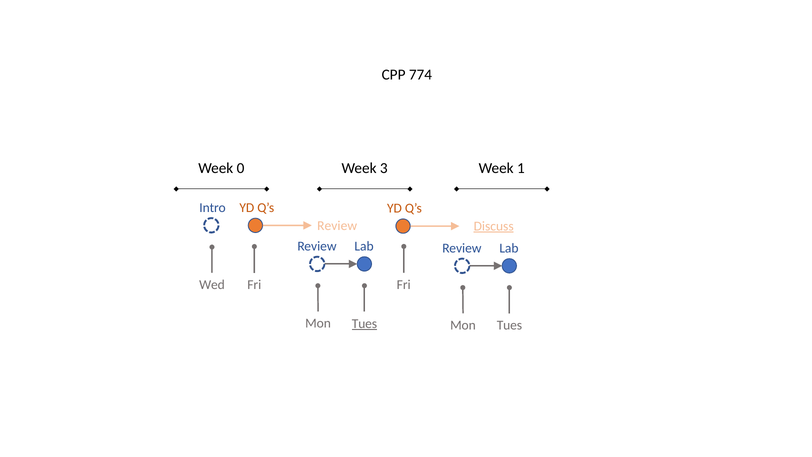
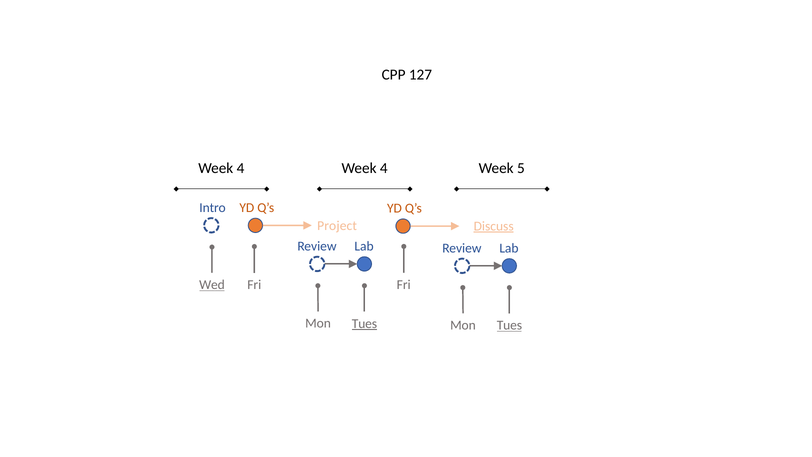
774: 774 -> 127
0 at (241, 168): 0 -> 4
3 at (384, 168): 3 -> 4
1: 1 -> 5
Review at (337, 225): Review -> Project
Wed underline: none -> present
Tues at (509, 325) underline: none -> present
